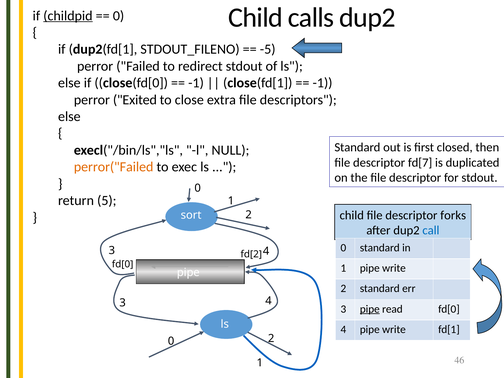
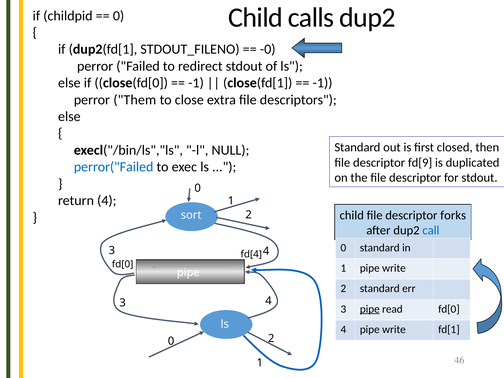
childpid underline: present -> none
-5: -5 -> -0
Exited: Exited -> Them
fd[7: fd[7 -> fd[9
perror("Failed colour: orange -> blue
return 5: 5 -> 4
fd[2: fd[2 -> fd[4
